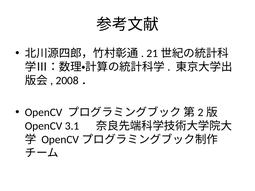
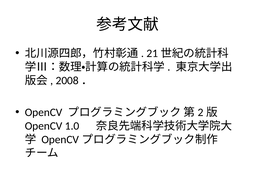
3.1: 3.1 -> 1.0
